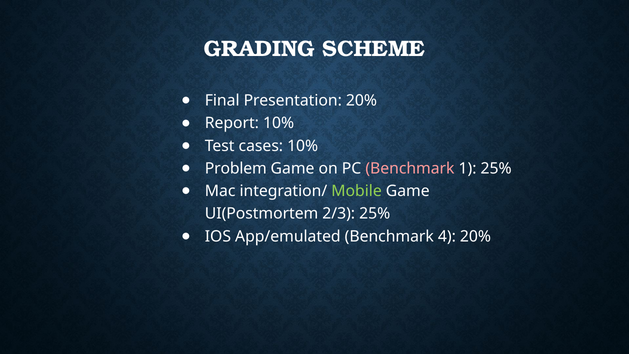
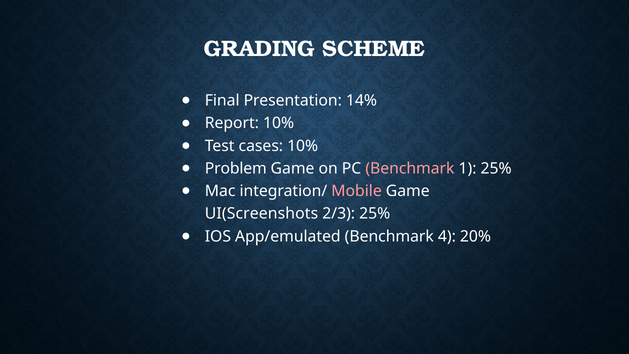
Presentation 20%: 20% -> 14%
Mobile colour: light green -> pink
UI(Postmortem: UI(Postmortem -> UI(Screenshots
